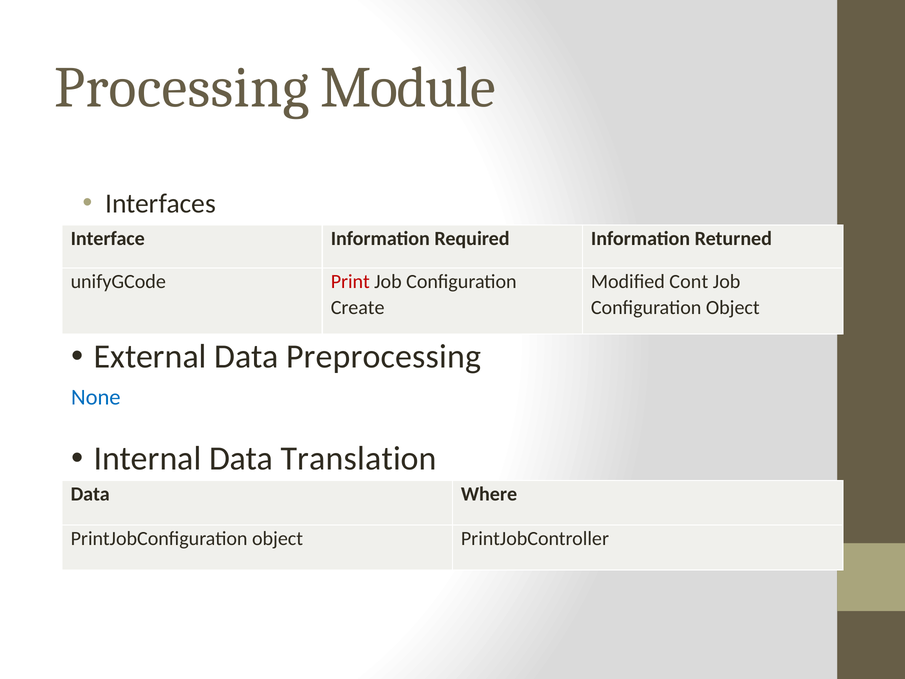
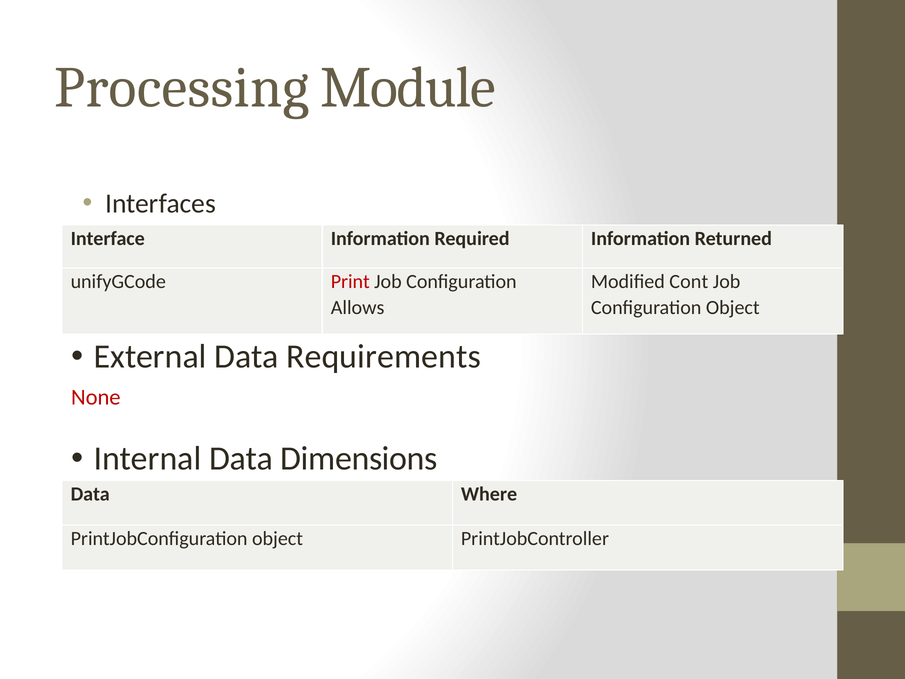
Create: Create -> Allows
Preprocessing: Preprocessing -> Requirements
None colour: blue -> red
Translation: Translation -> Dimensions
